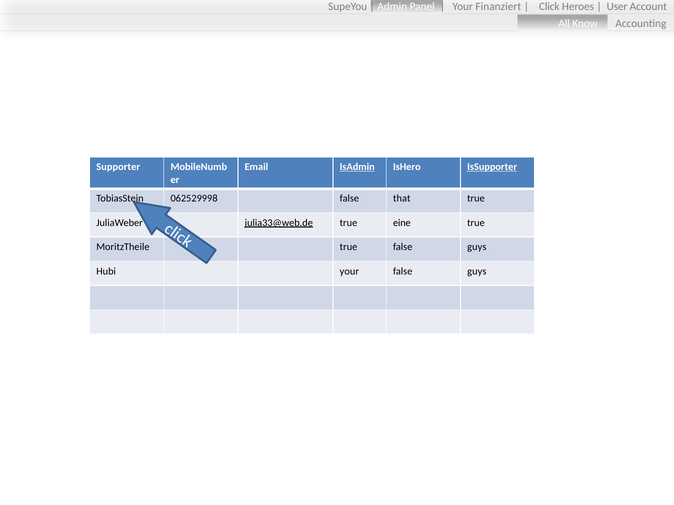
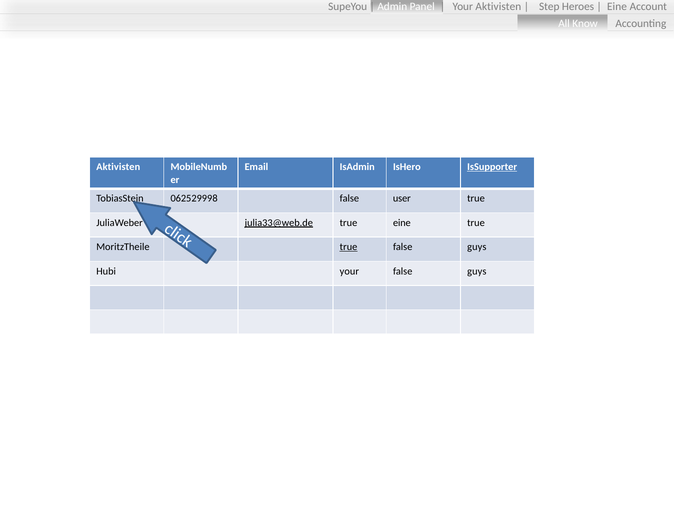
Your Finanziert: Finanziert -> Aktivisten
Click: Click -> Step
User at (617, 7): User -> Eine
Supporter at (118, 167): Supporter -> Aktivisten
IsAdmin underline: present -> none
that: that -> user
true at (349, 247) underline: none -> present
